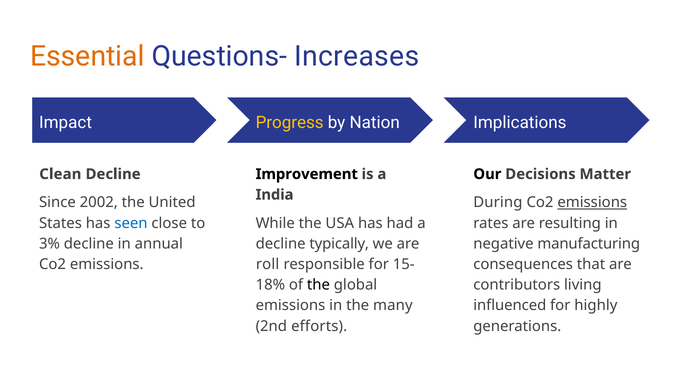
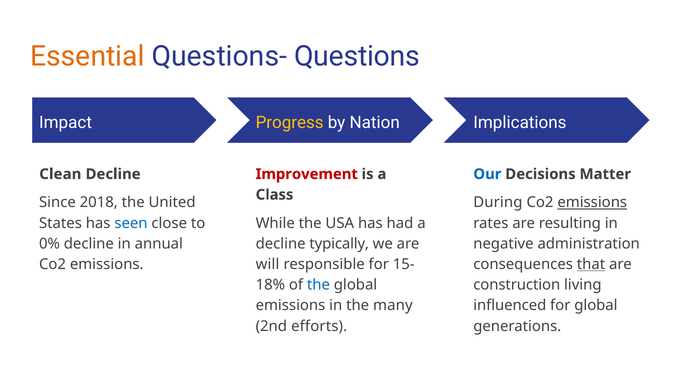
Increases: Increases -> Questions
Improvement colour: black -> red
Our colour: black -> blue
India: India -> Class
2002: 2002 -> 2018
3%: 3% -> 0%
manufacturing: manufacturing -> administration
roll: roll -> will
that underline: none -> present
the at (318, 285) colour: black -> blue
contributors: contributors -> construction
for highly: highly -> global
